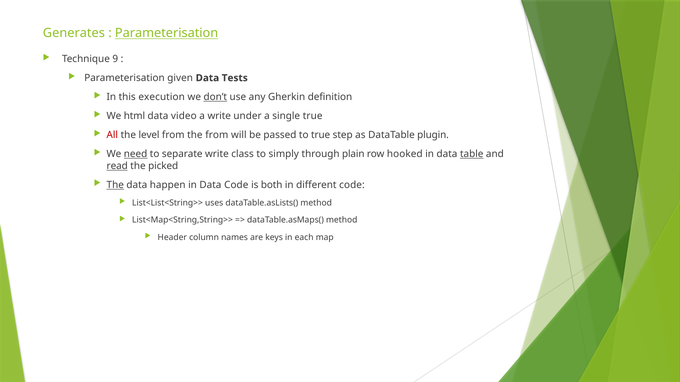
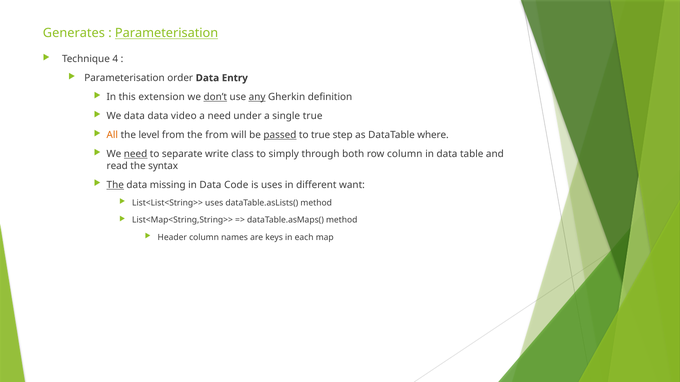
9: 9 -> 4
given: given -> order
Tests: Tests -> Entry
execution: execution -> extension
any underline: none -> present
We html: html -> data
a write: write -> need
All colour: red -> orange
passed underline: none -> present
plugin: plugin -> where
plain: plain -> both
row hooked: hooked -> column
table underline: present -> none
read underline: present -> none
picked: picked -> syntax
happen: happen -> missing
is both: both -> uses
different code: code -> want
